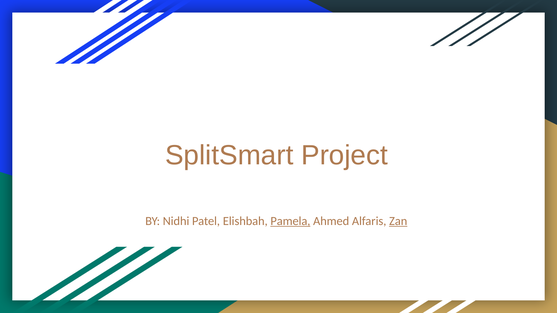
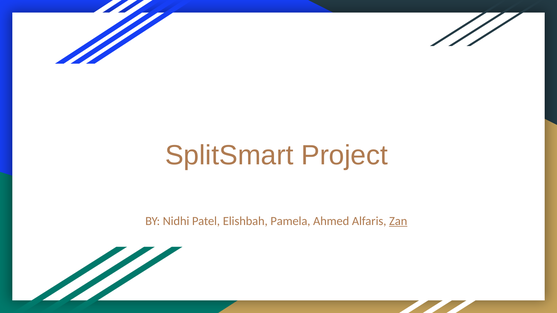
Pamela underline: present -> none
